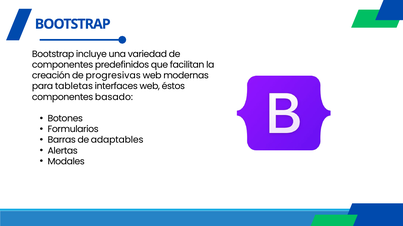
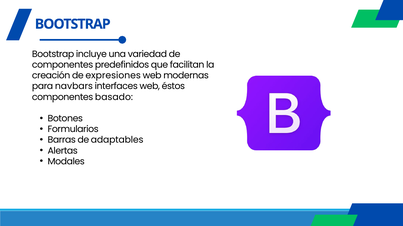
progresivas: progresivas -> expresiones
tabletas: tabletas -> navbars
